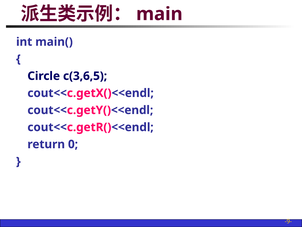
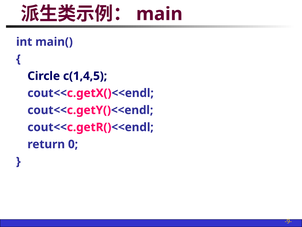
c(3,6,5: c(3,6,5 -> c(1,4,5
